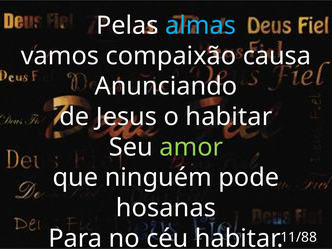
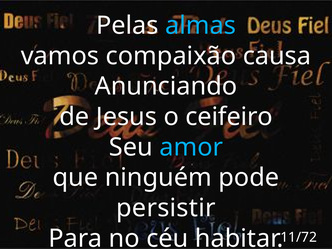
o habitar: habitar -> ceifeiro
amor colour: light green -> light blue
hosanas: hosanas -> persistir
11/88: 11/88 -> 11/72
